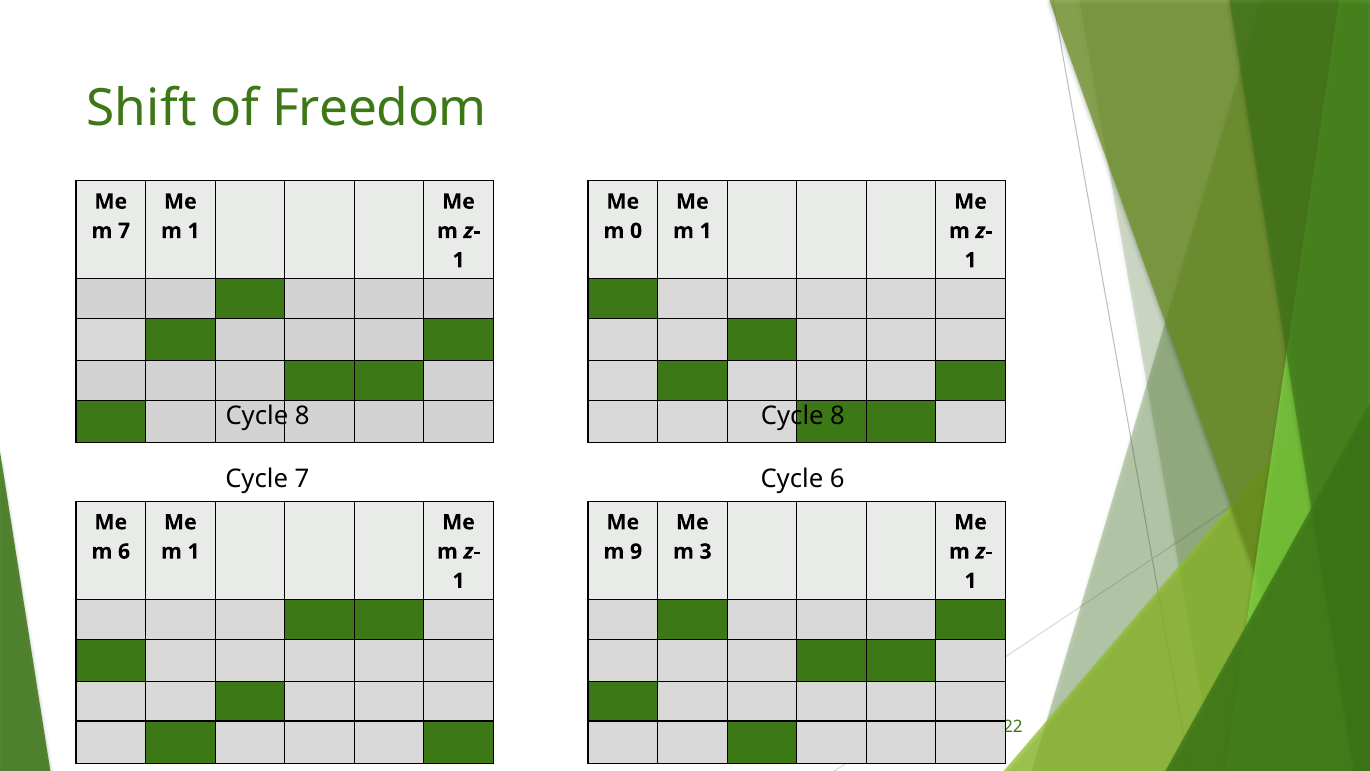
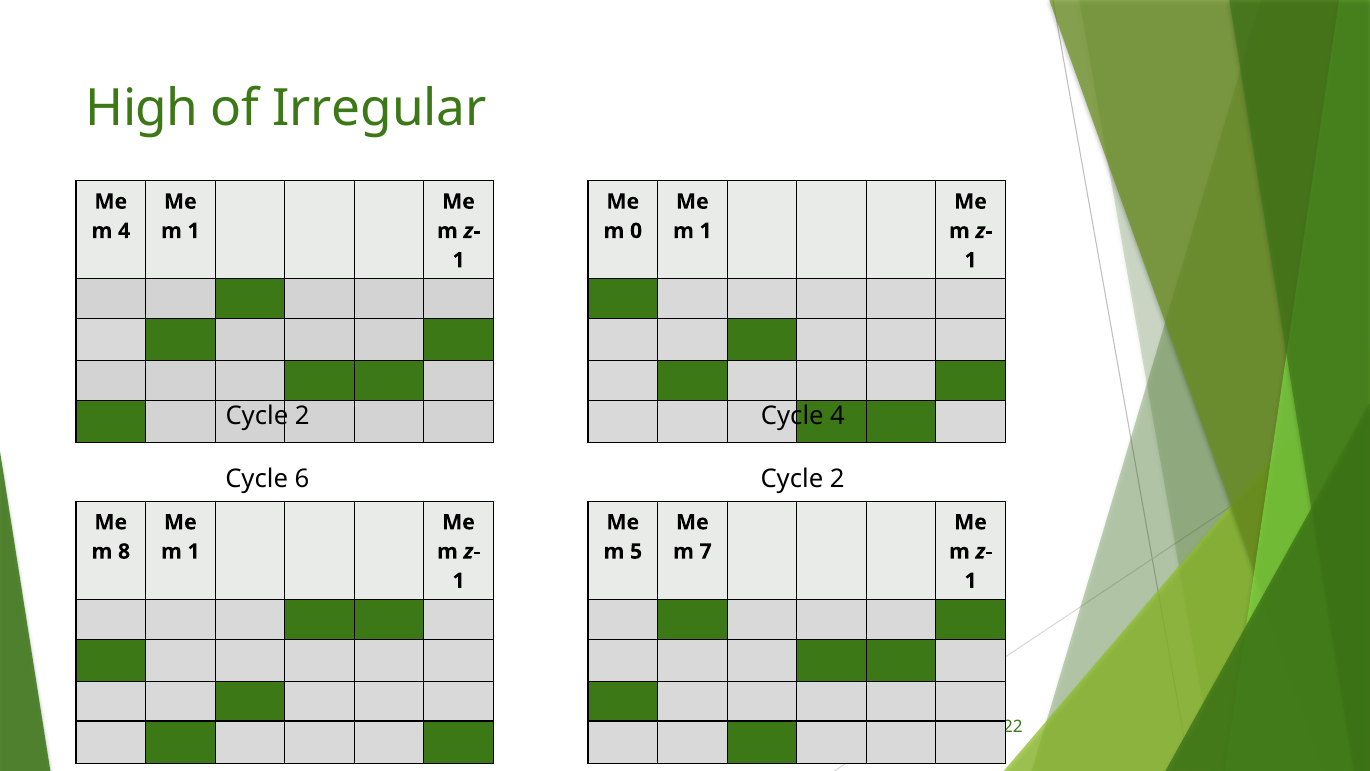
Shift: Shift -> High
Freedom: Freedom -> Irregular
7 at (124, 231): 7 -> 4
8 at (302, 416): 8 -> 2
8 at (838, 416): 8 -> 4
Cycle 7: 7 -> 6
6 at (837, 479): 6 -> 2
6 at (124, 551): 6 -> 8
9: 9 -> 5
3: 3 -> 7
